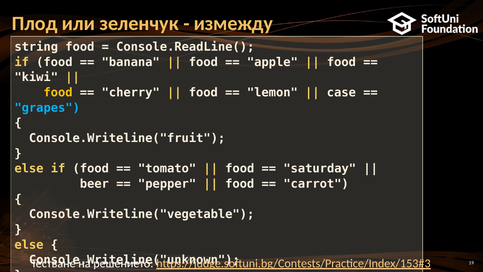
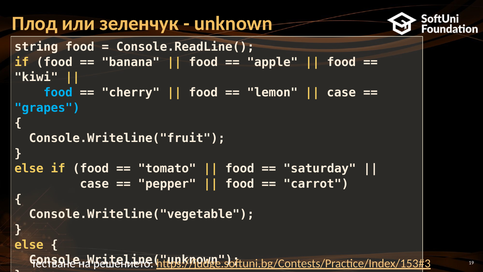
измежду: измежду -> unknown
food at (58, 92) colour: yellow -> light blue
beer at (94, 184): beer -> case
